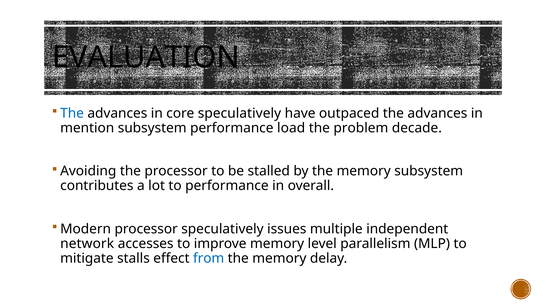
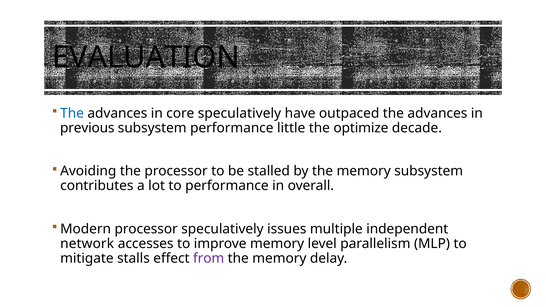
mention: mention -> previous
load: load -> little
problem: problem -> optimize
from colour: blue -> purple
